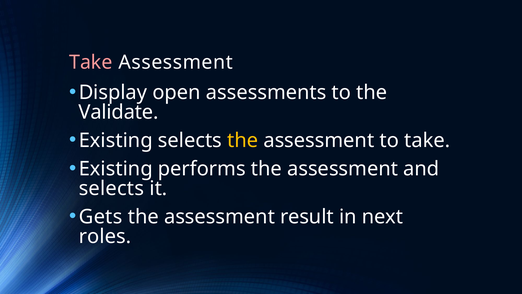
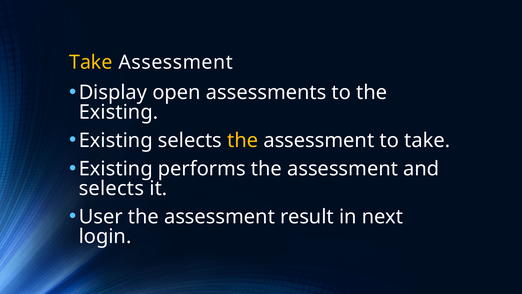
Take at (91, 62) colour: pink -> yellow
Validate at (119, 112): Validate -> Existing
Gets: Gets -> User
roles: roles -> login
